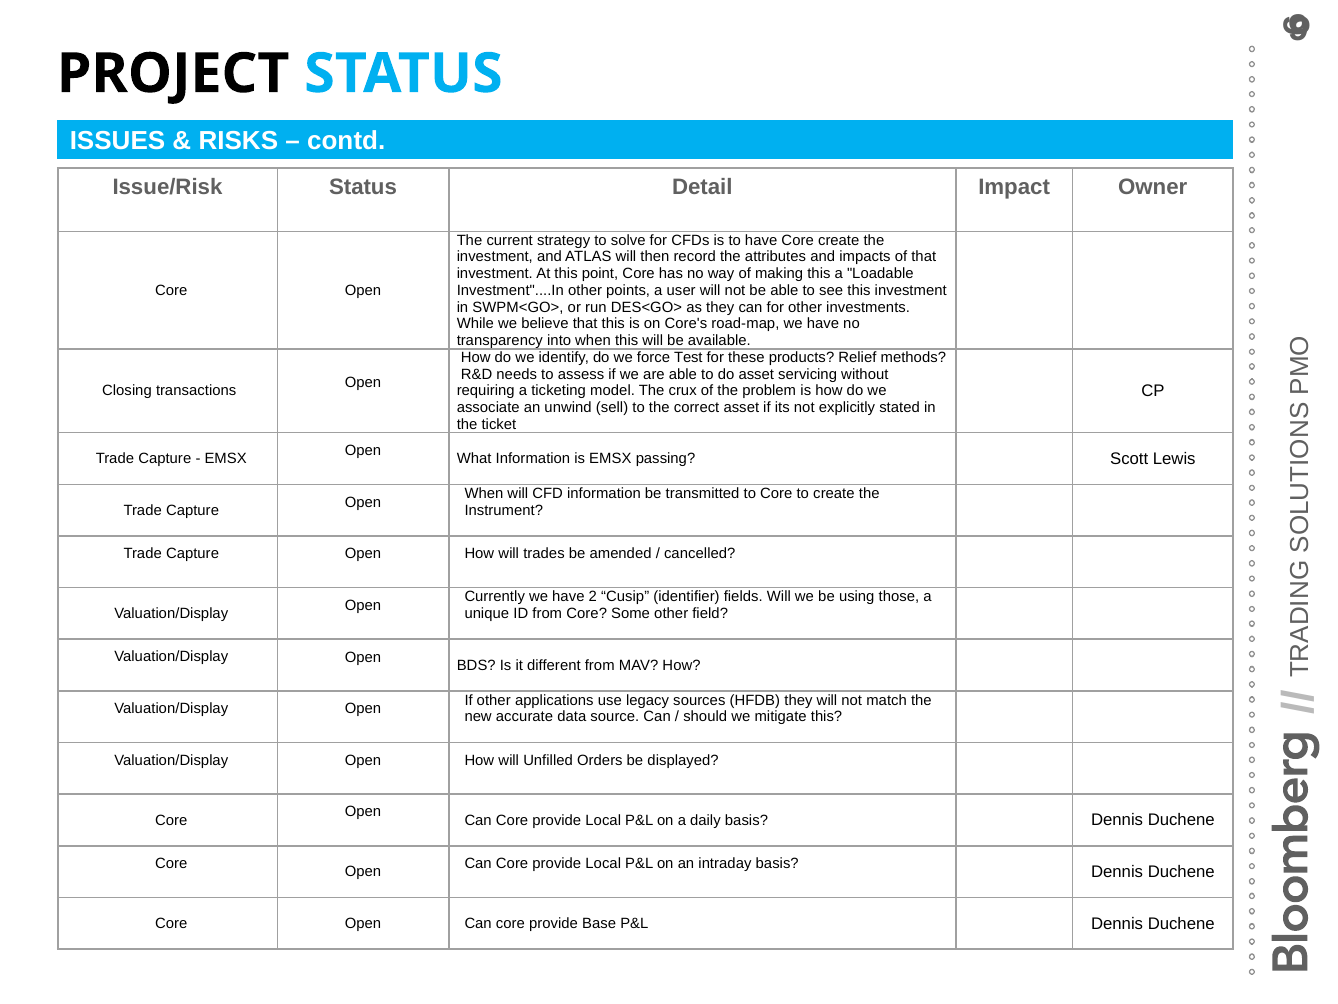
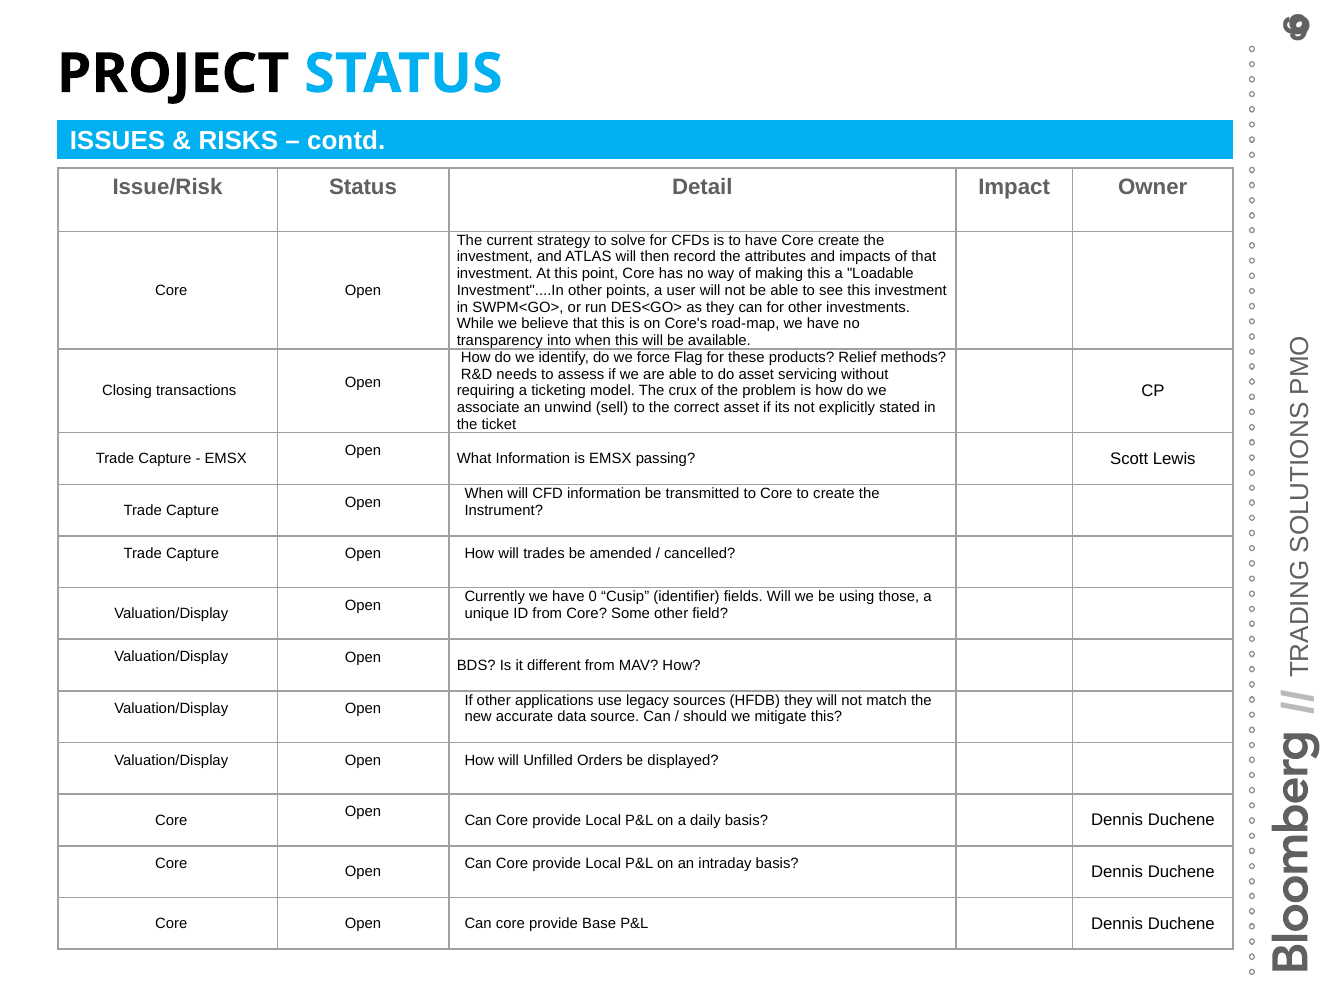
Test: Test -> Flag
2: 2 -> 0
